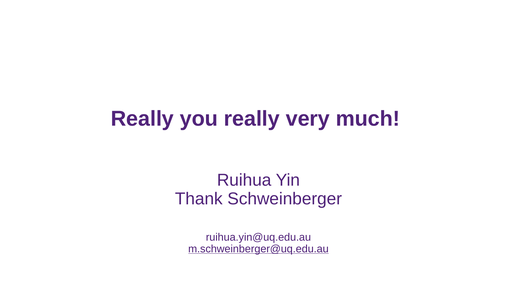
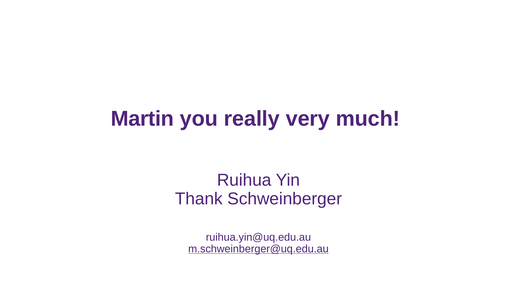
Really at (142, 119): Really -> Martin
